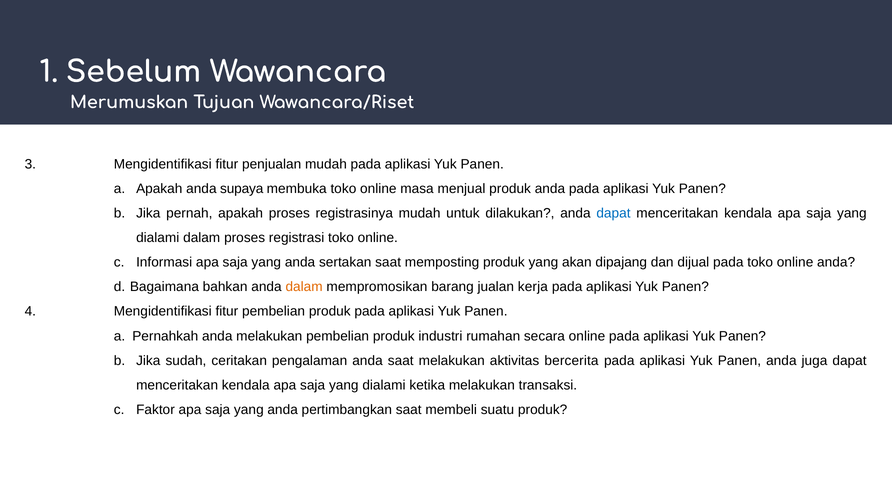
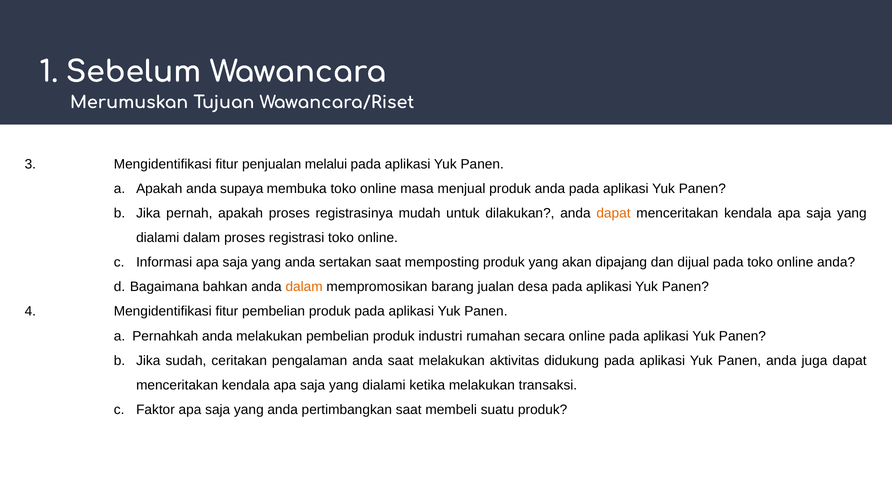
penjualan mudah: mudah -> melalui
dapat at (613, 213) colour: blue -> orange
kerja: kerja -> desa
bercerita: bercerita -> didukung
